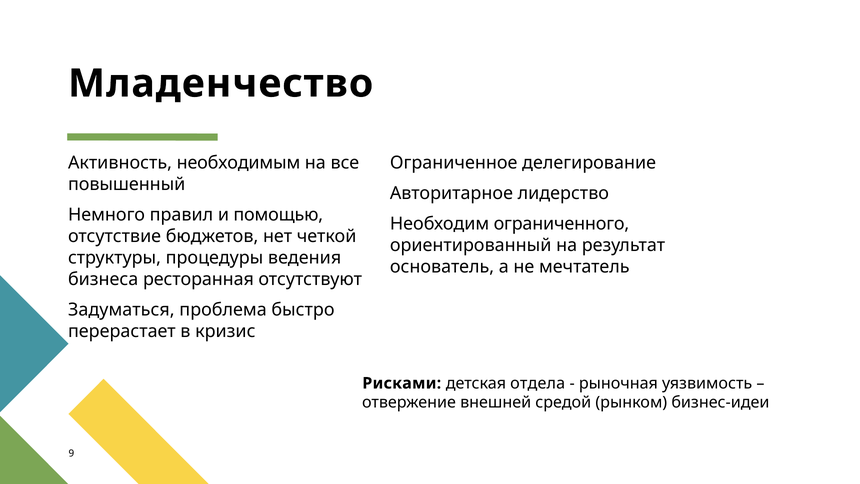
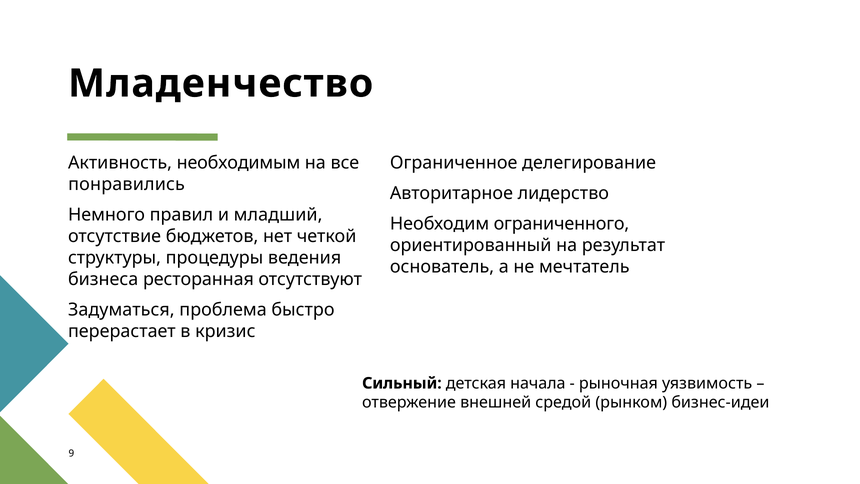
повышенный: повышенный -> понравились
помощью: помощью -> младший
Рисками: Рисками -> Сильный
отдела: отдела -> начала
